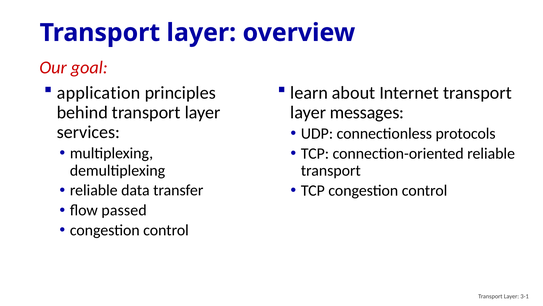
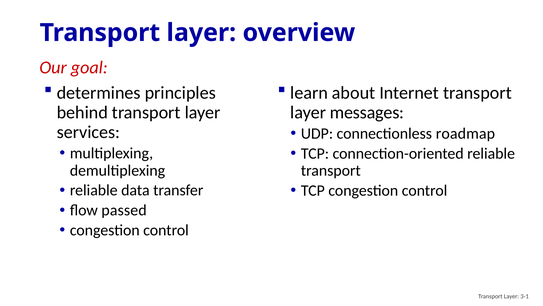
application: application -> determines
protocols: protocols -> roadmap
